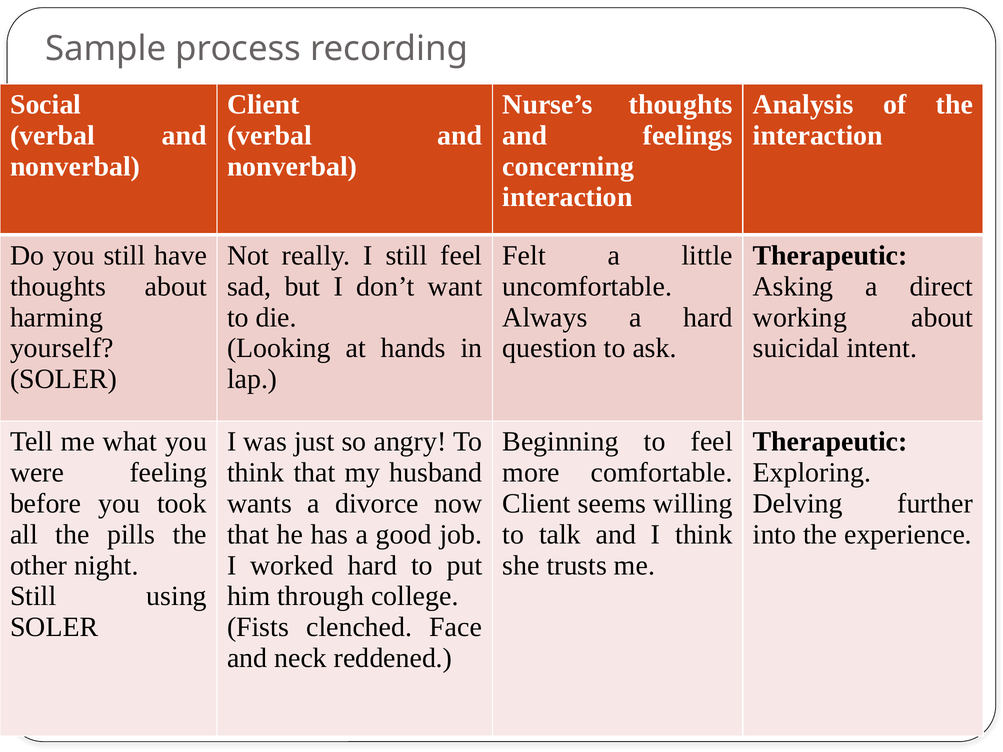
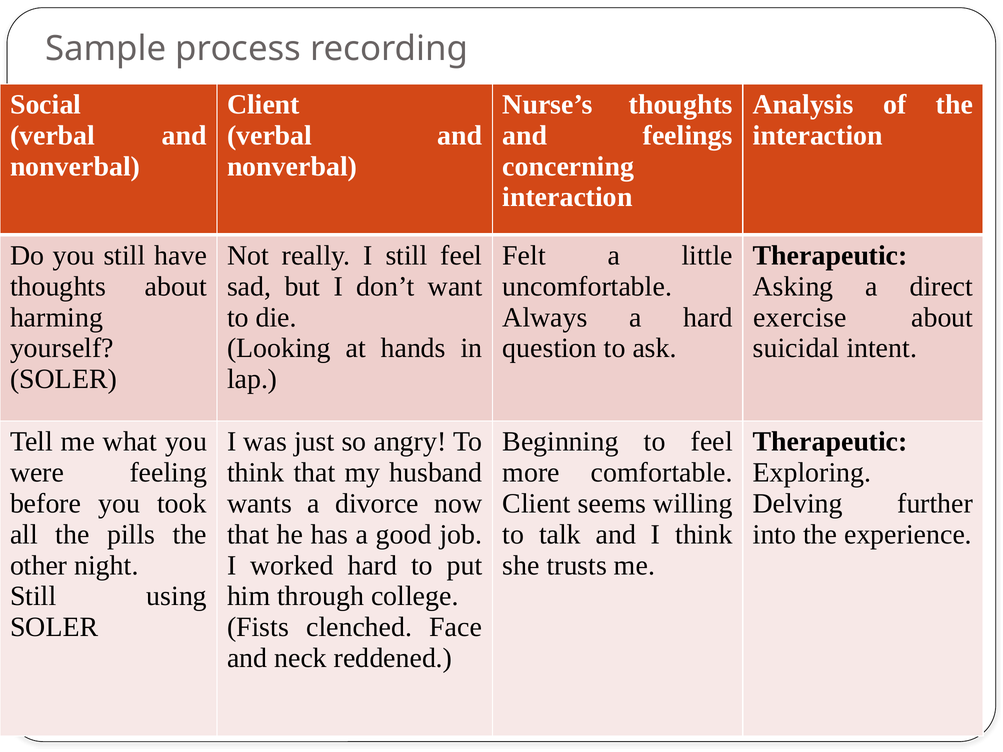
working: working -> exercise
